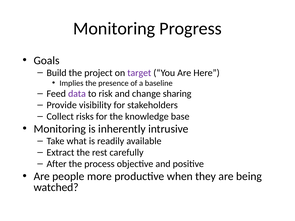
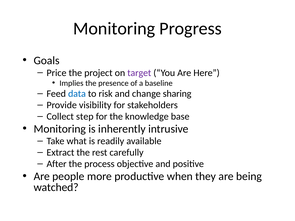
Build: Build -> Price
data colour: purple -> blue
risks: risks -> step
